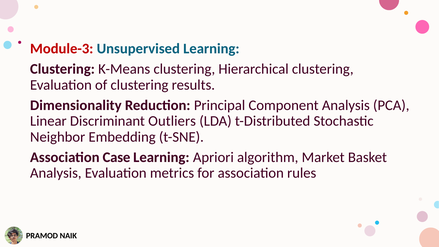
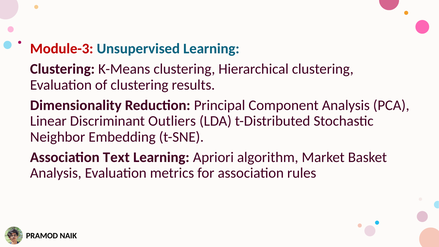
Case: Case -> Text
